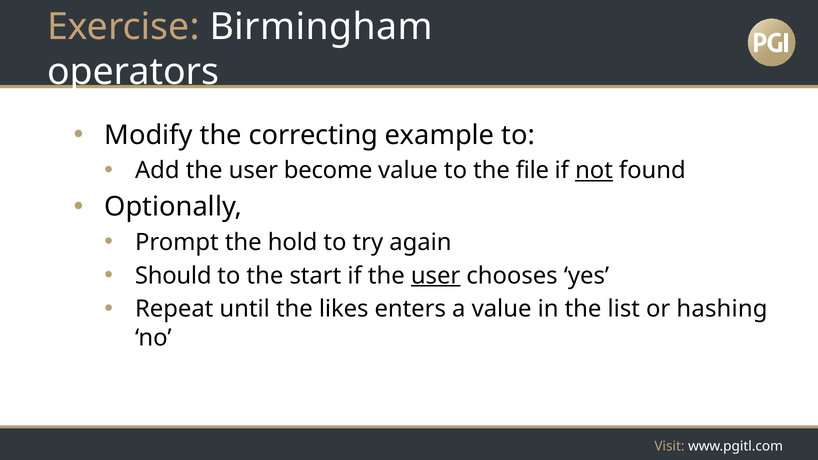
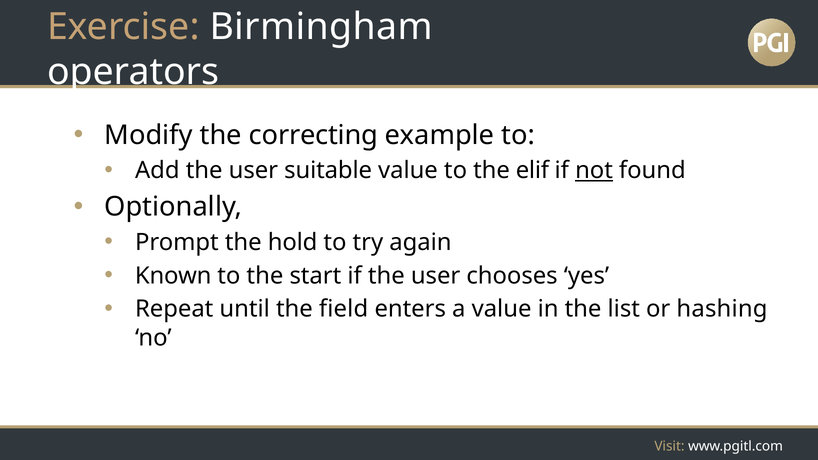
become: become -> suitable
file: file -> elif
Should: Should -> Known
user at (436, 276) underline: present -> none
likes: likes -> field
